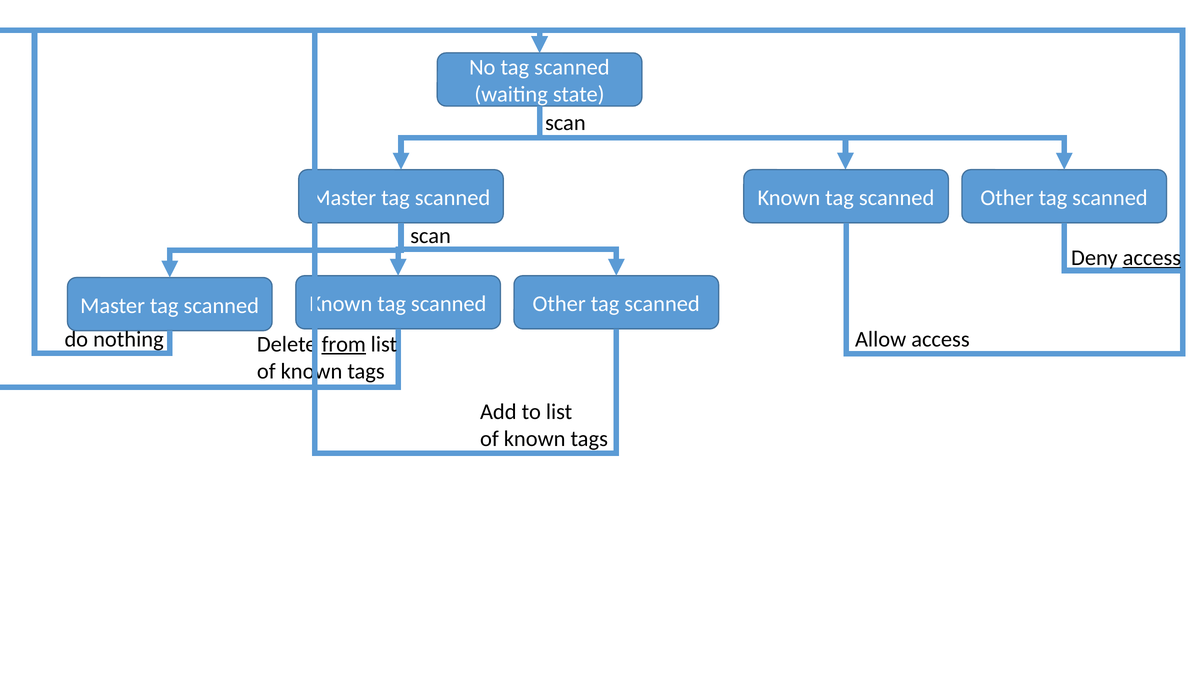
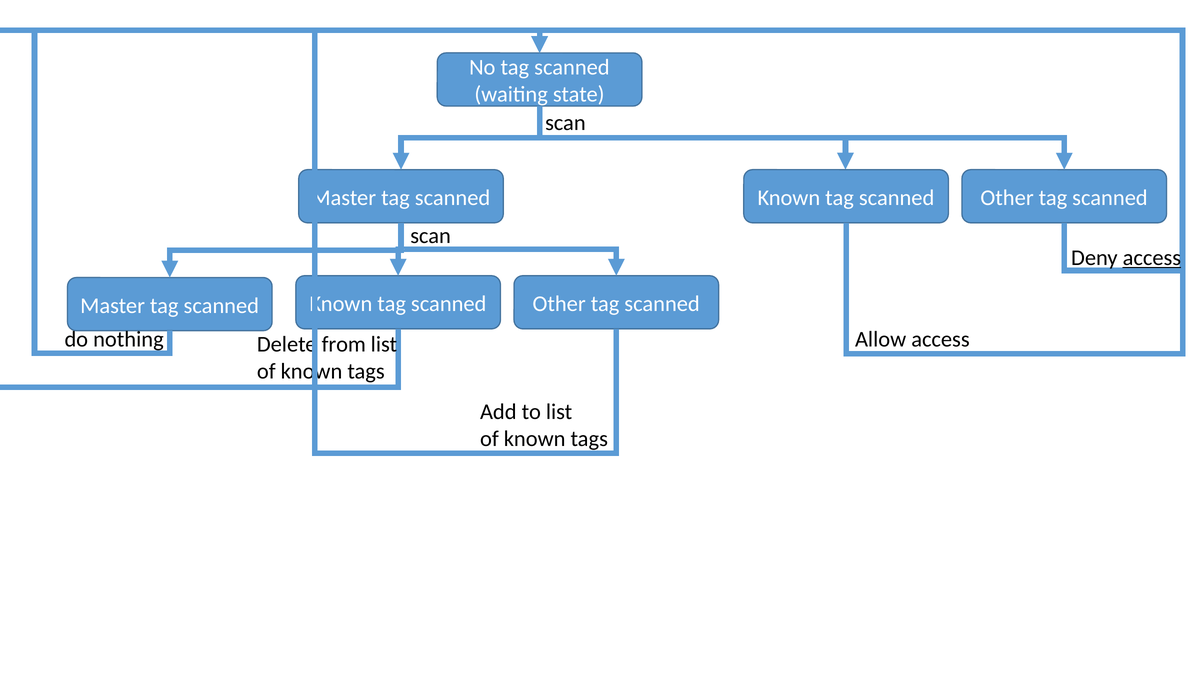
from underline: present -> none
